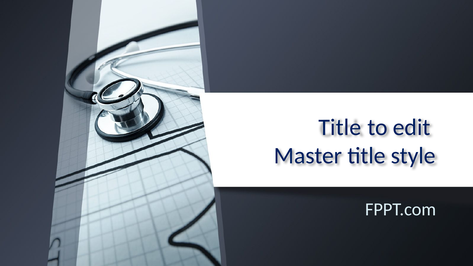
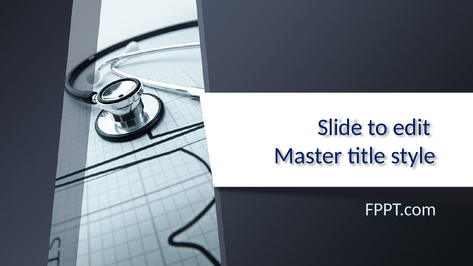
Title at (340, 127): Title -> Slide
